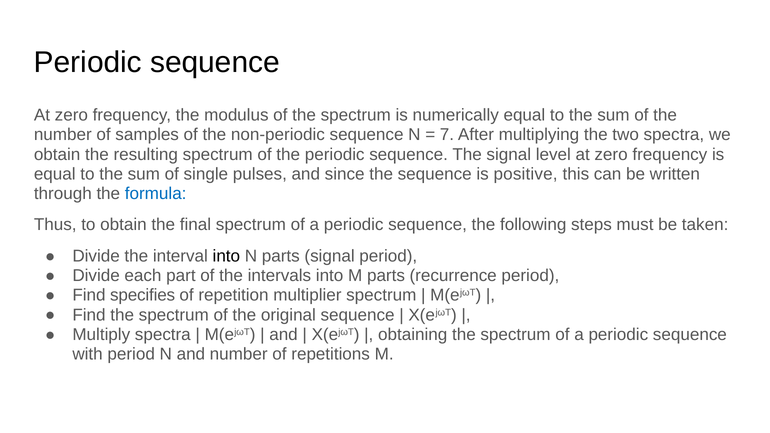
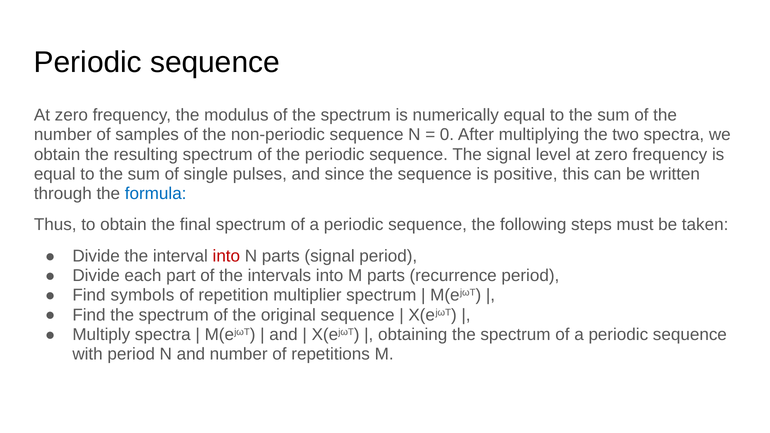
7: 7 -> 0
into at (226, 256) colour: black -> red
specifies: specifies -> symbols
